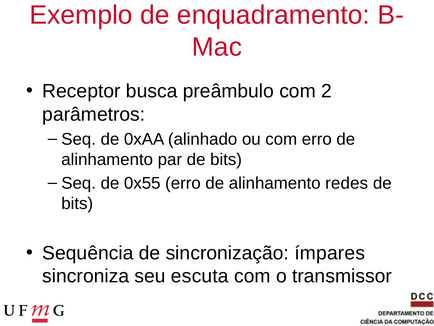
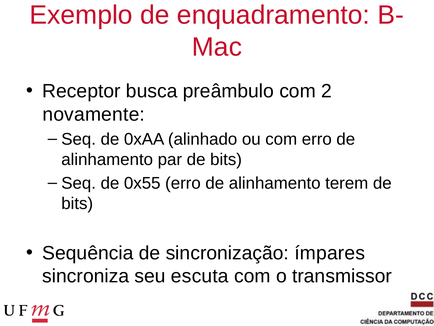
parâmetros: parâmetros -> novamente
redes: redes -> terem
